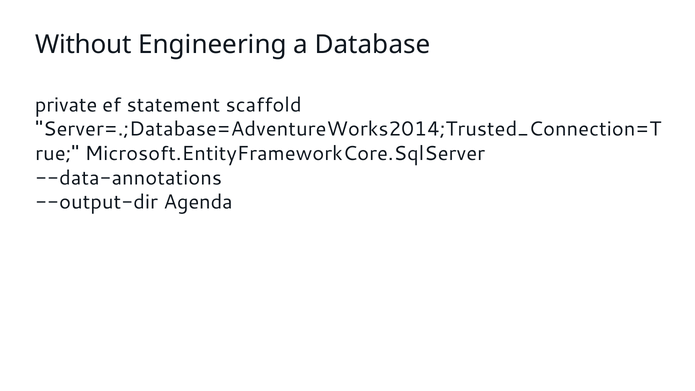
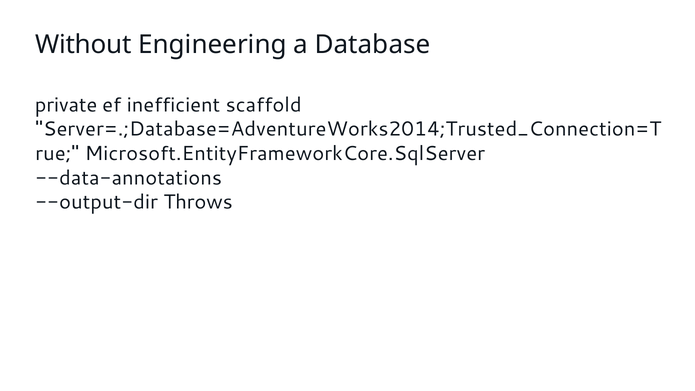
statement: statement -> inefficient
Agenda: Agenda -> Throws
